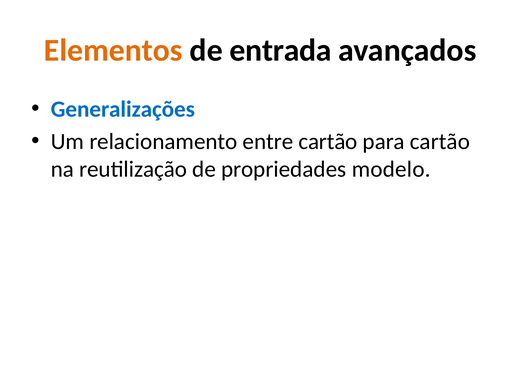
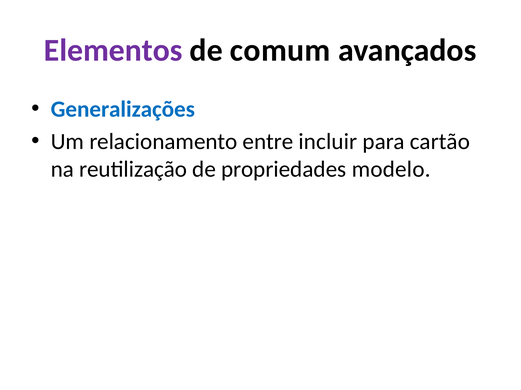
Elementos colour: orange -> purple
entrada: entrada -> comum
entre cartão: cartão -> incluir
